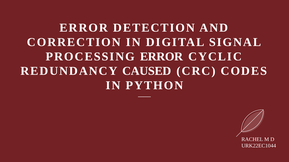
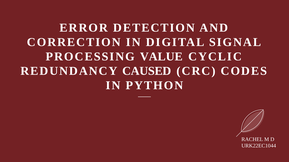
PROCESSING ERROR: ERROR -> VALUE
